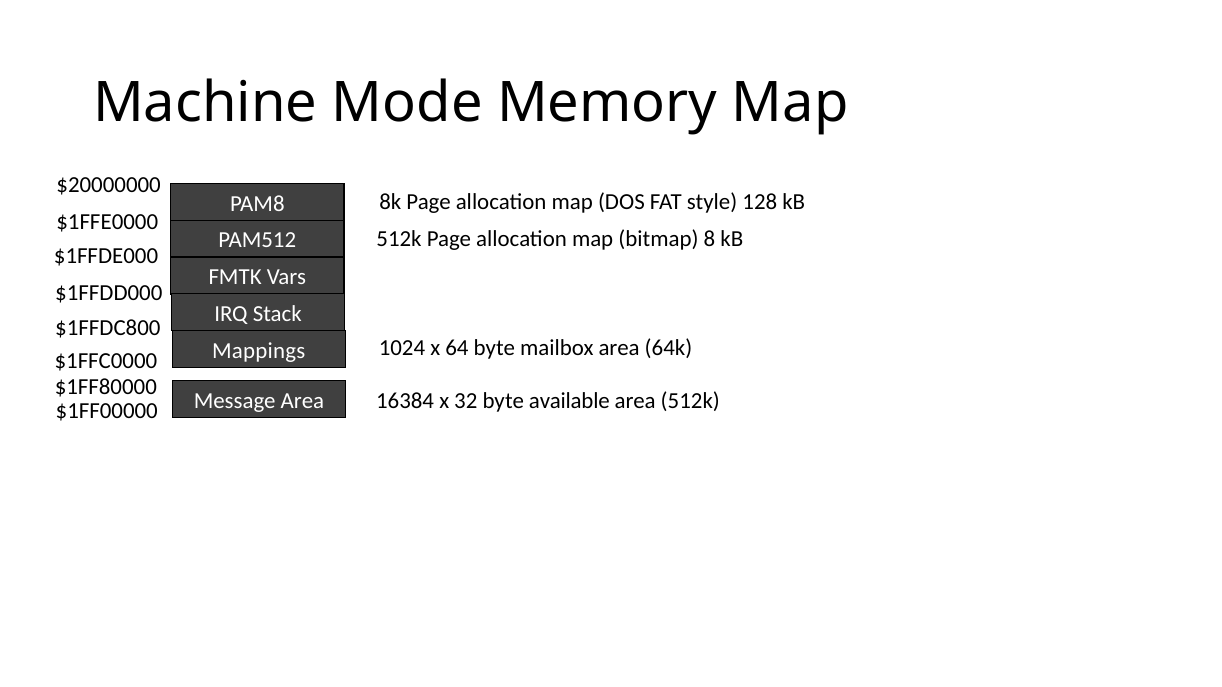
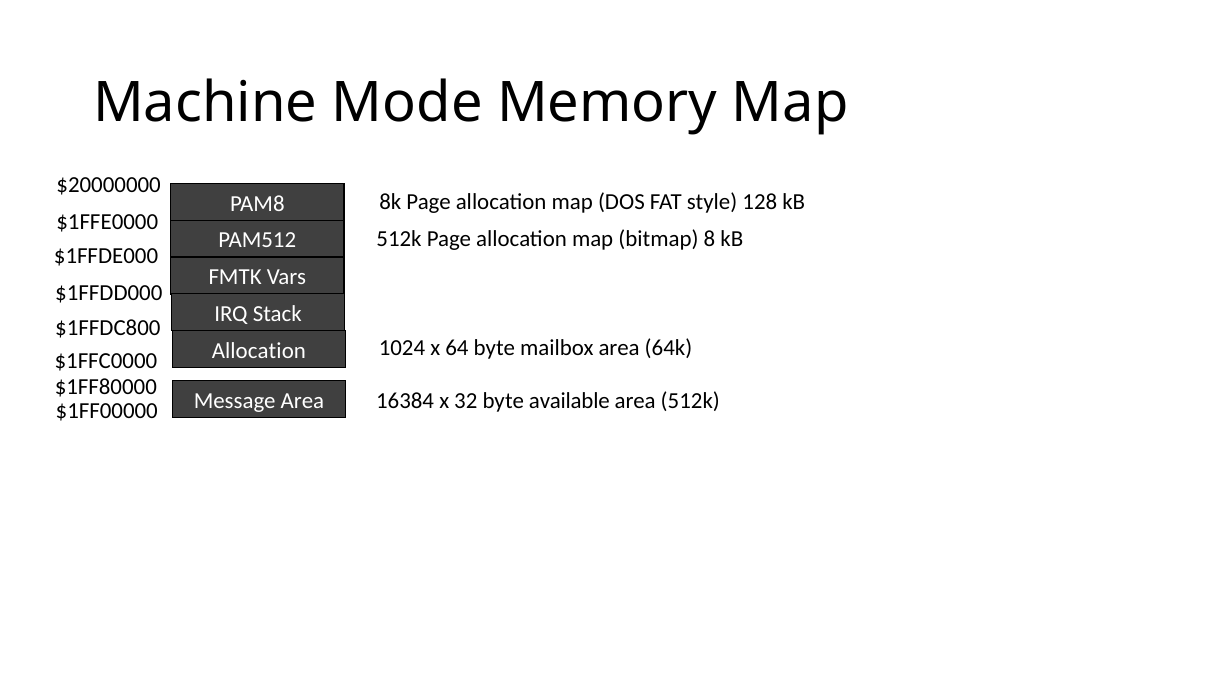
Mappings at (259, 351): Mappings -> Allocation
